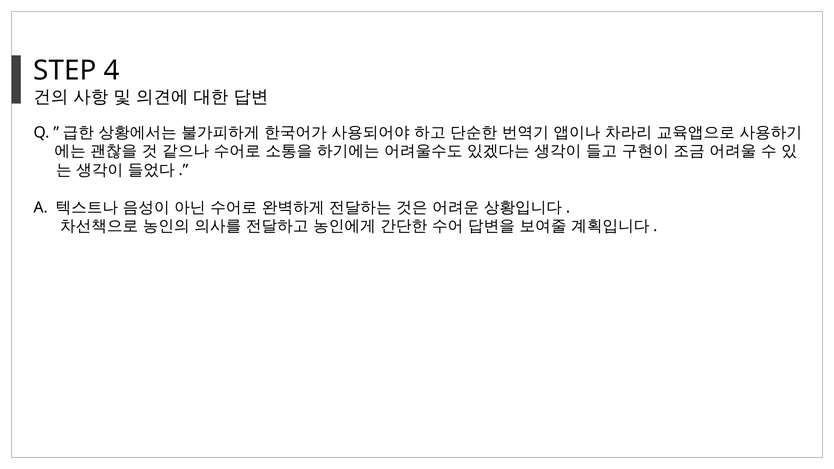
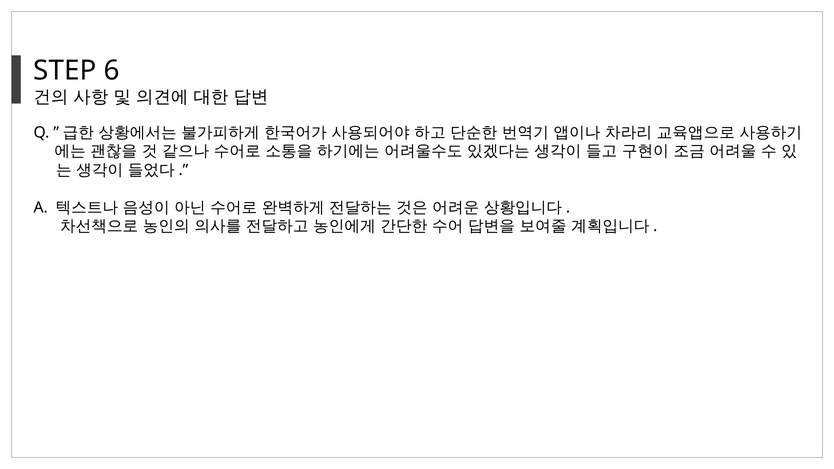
4: 4 -> 6
